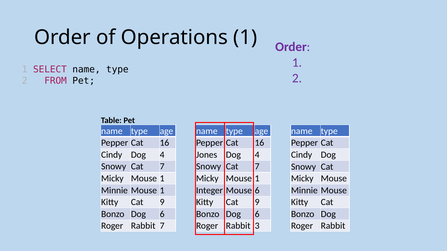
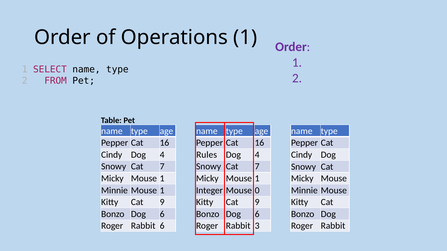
Jones: Jones -> Rules
Mouse 6: 6 -> 0
Rabbit 7: 7 -> 6
